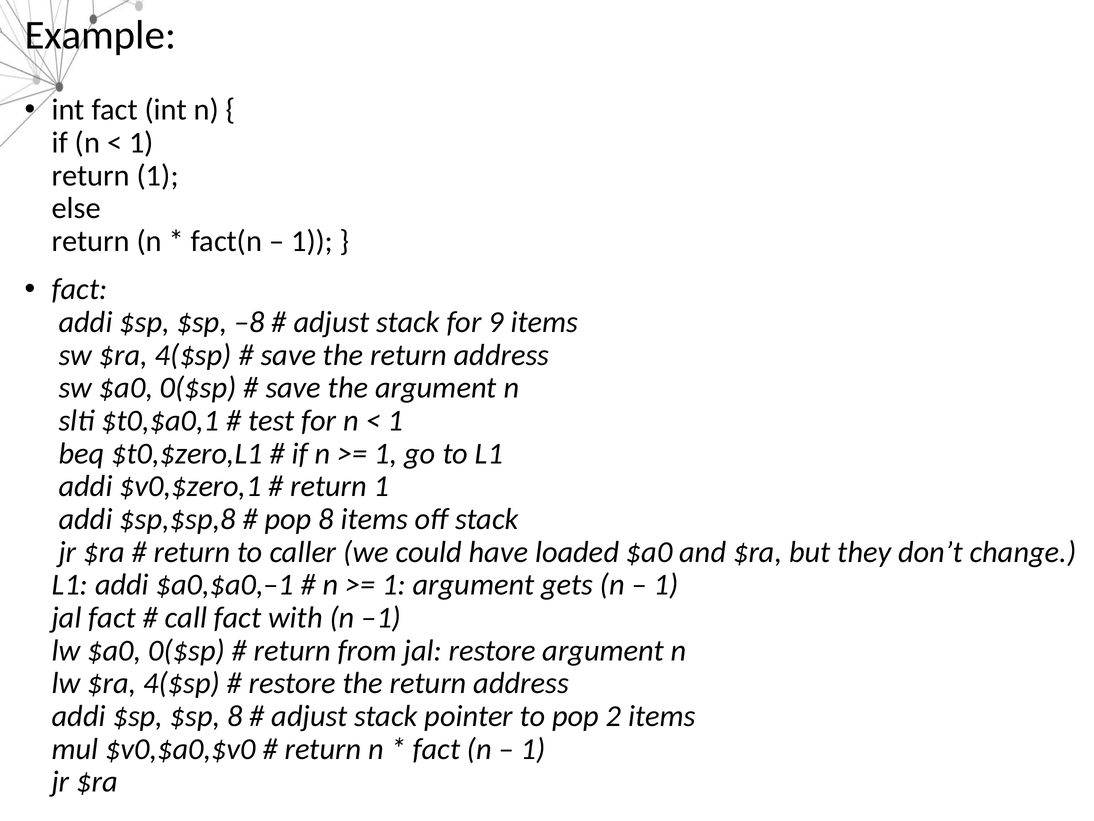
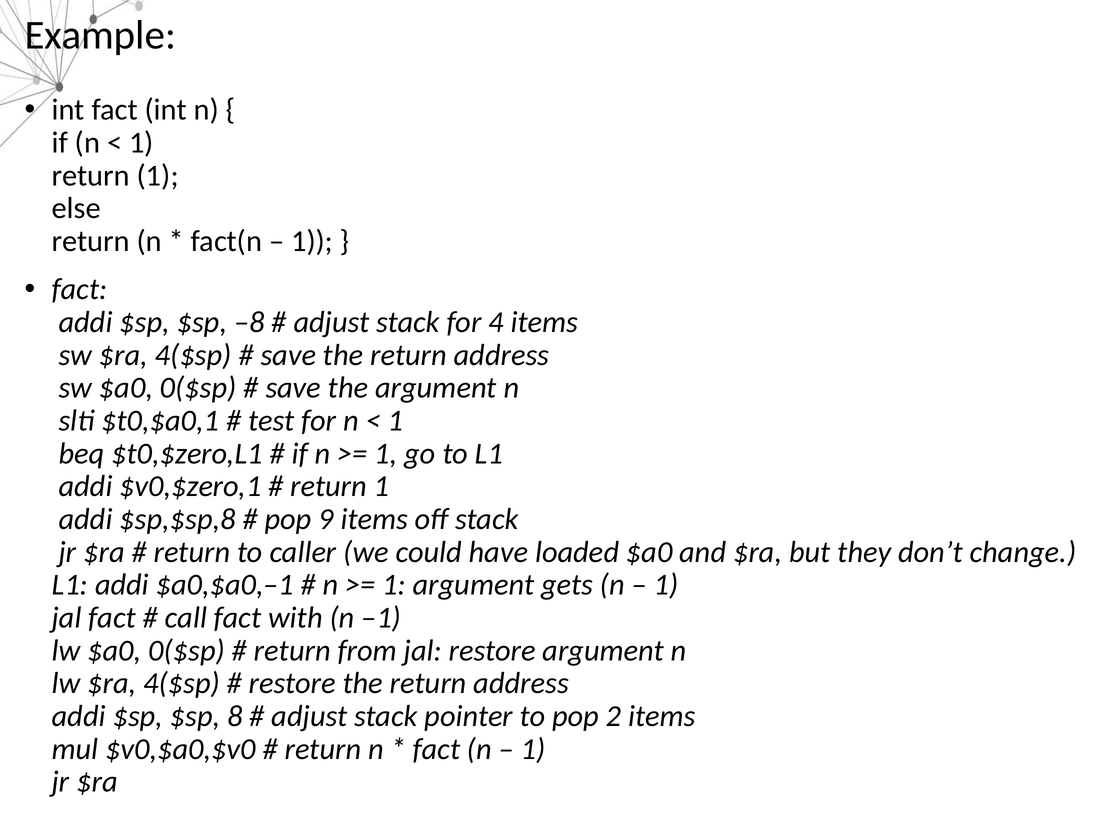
9: 9 -> 4
pop 8: 8 -> 9
